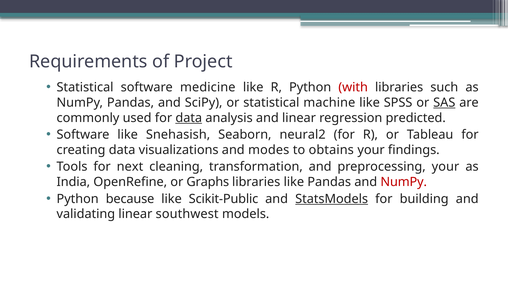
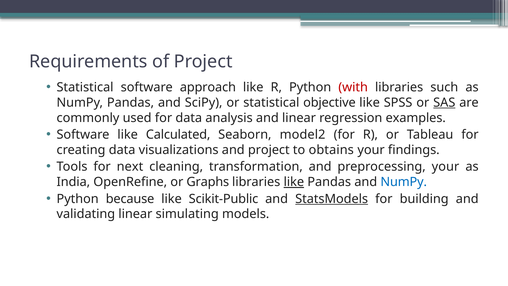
medicine: medicine -> approach
machine: machine -> objective
data at (189, 118) underline: present -> none
predicted: predicted -> examples
Snehasish: Snehasish -> Calculated
neural2: neural2 -> model2
and modes: modes -> project
like at (294, 182) underline: none -> present
NumPy at (404, 182) colour: red -> blue
southwest: southwest -> simulating
